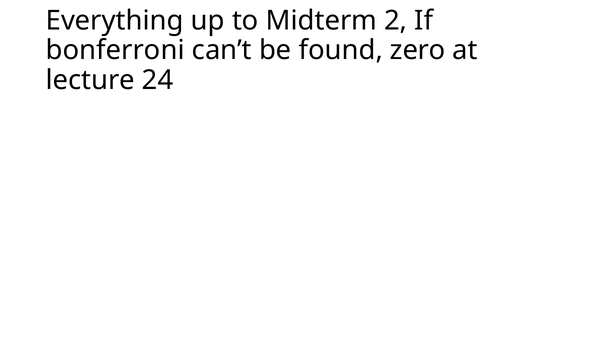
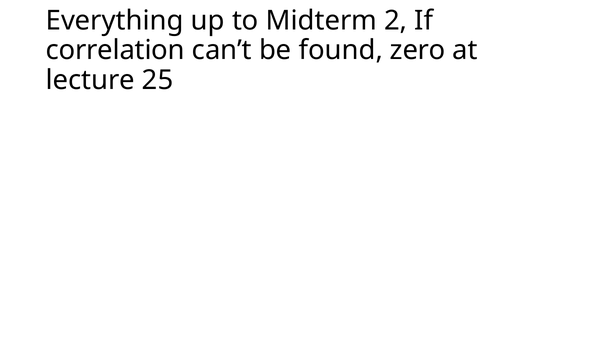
bonferroni: bonferroni -> correlation
24: 24 -> 25
